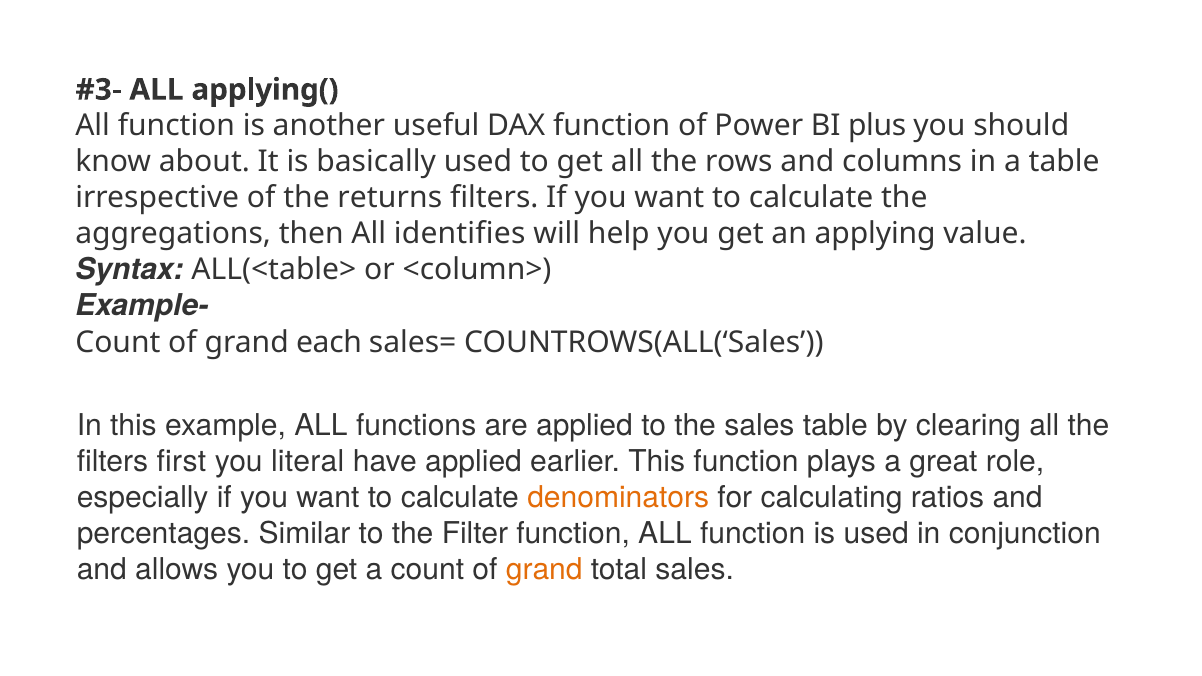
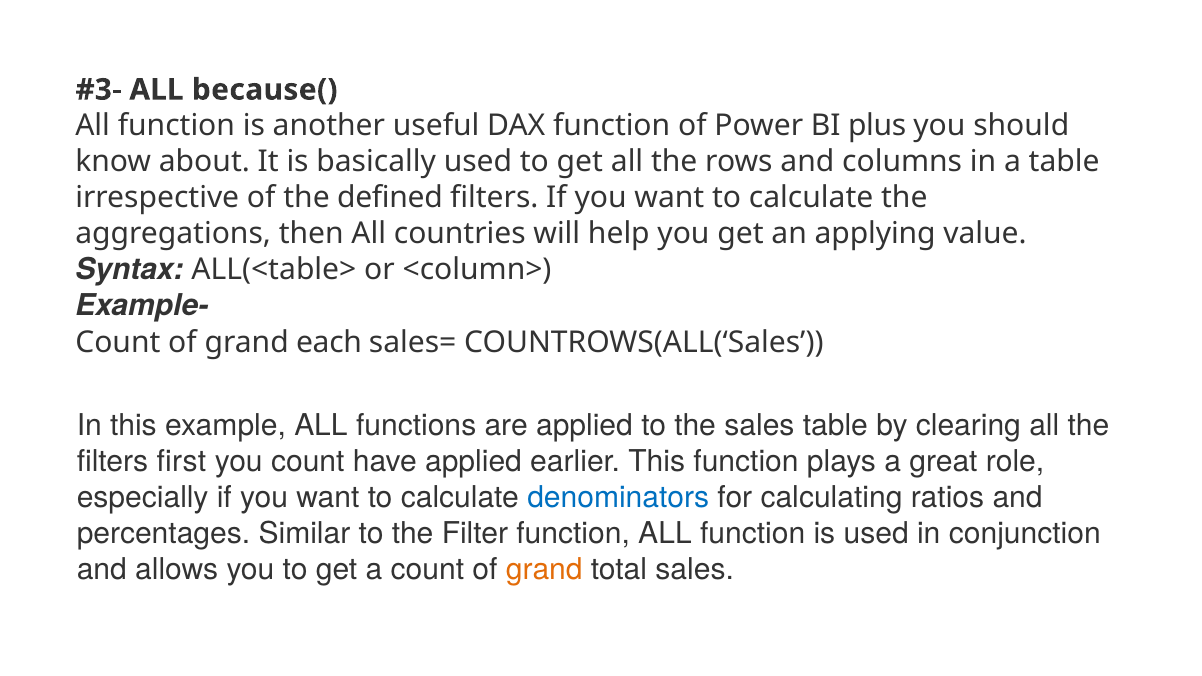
applying(: applying( -> because(
returns: returns -> defined
identifies: identifies -> countries
you literal: literal -> count
denominators colour: orange -> blue
